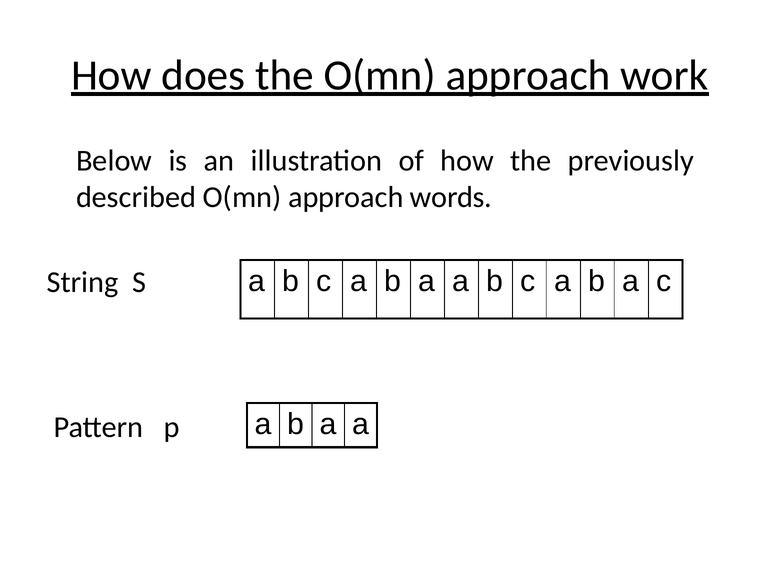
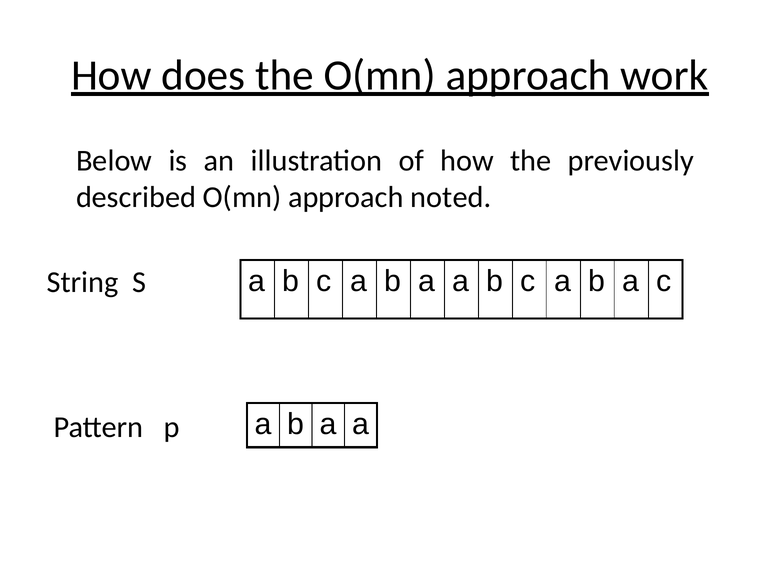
words: words -> noted
